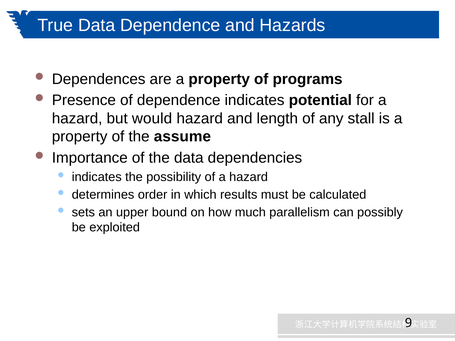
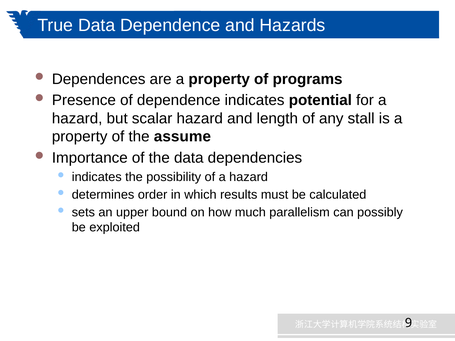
would: would -> scalar
